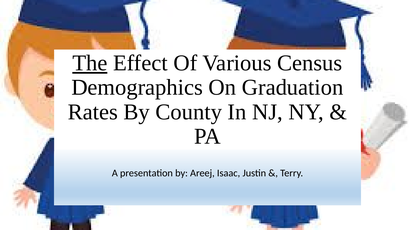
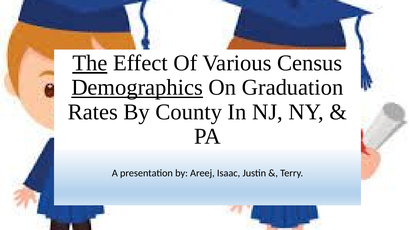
Demographics underline: none -> present
